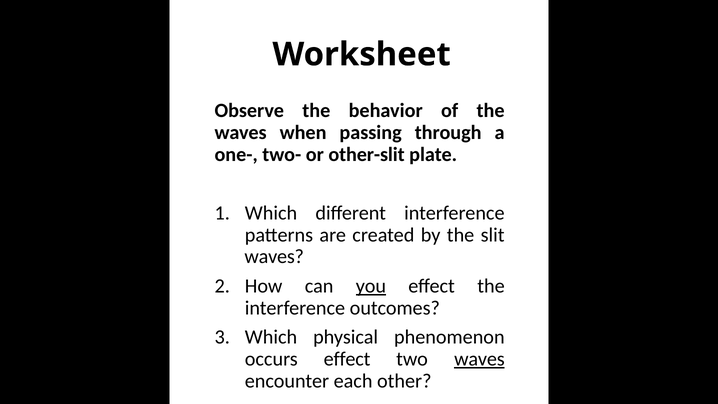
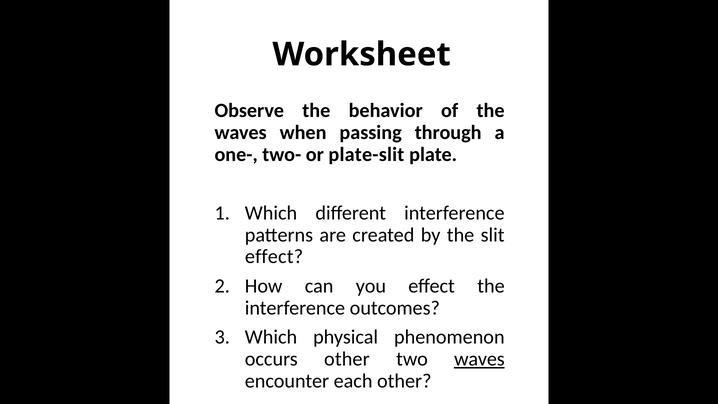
other-slit: other-slit -> plate-slit
waves at (274, 257): waves -> effect
you underline: present -> none
occurs effect: effect -> other
